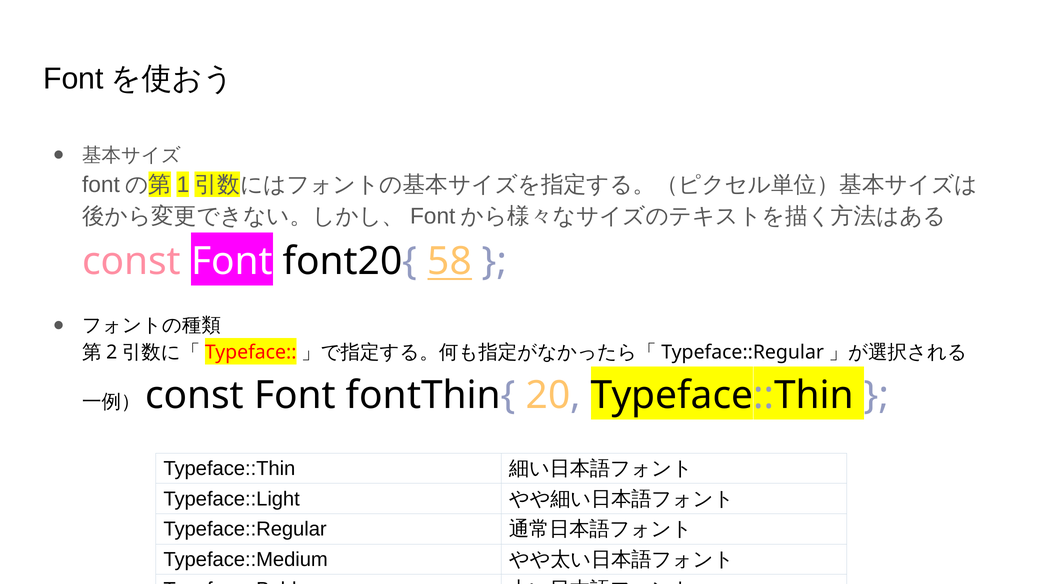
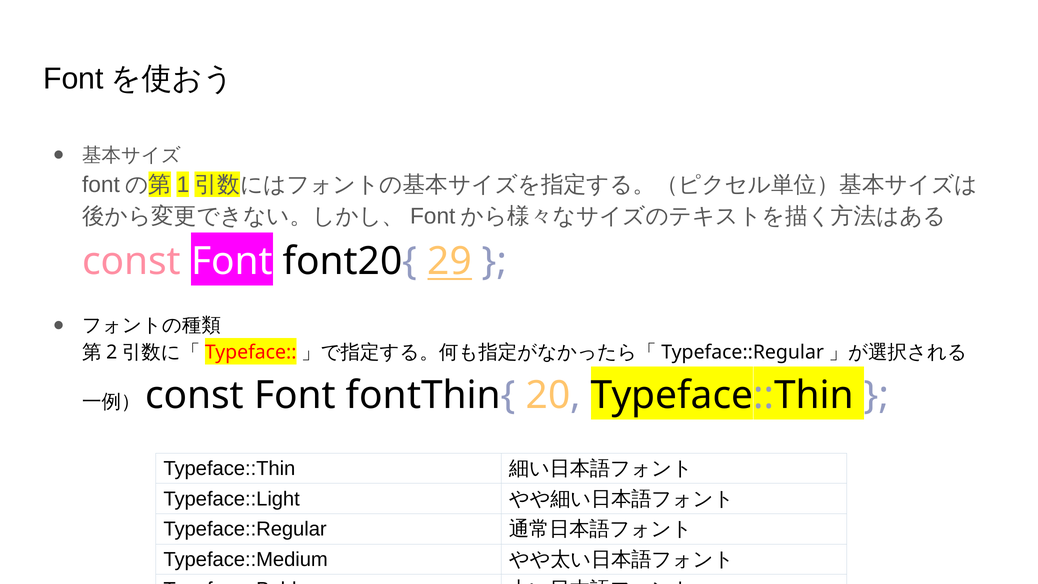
58: 58 -> 29
